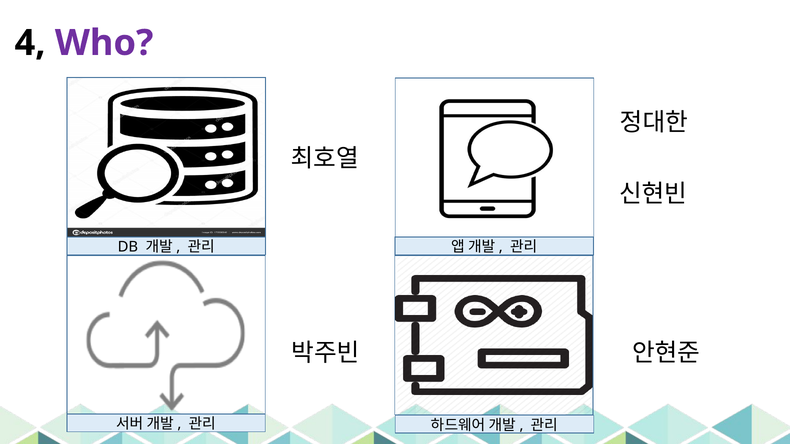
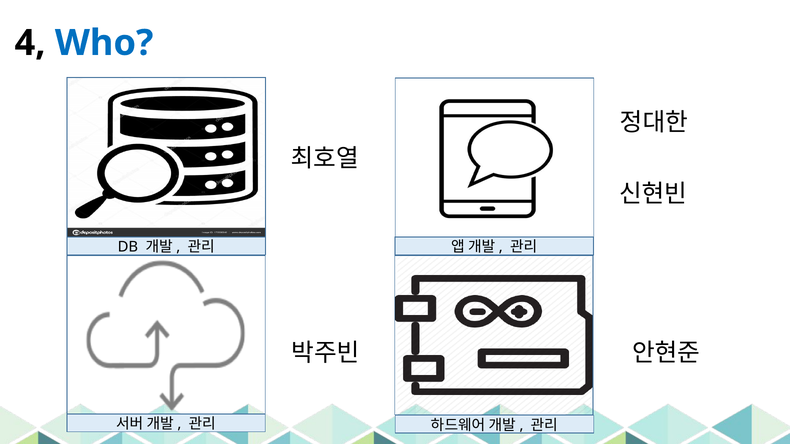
Who colour: purple -> blue
